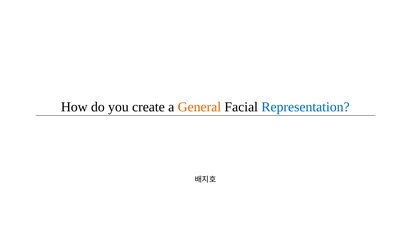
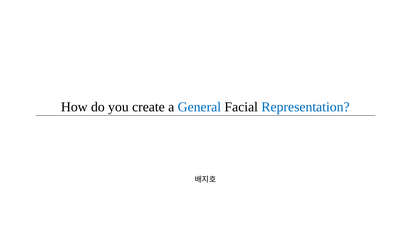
General colour: orange -> blue
